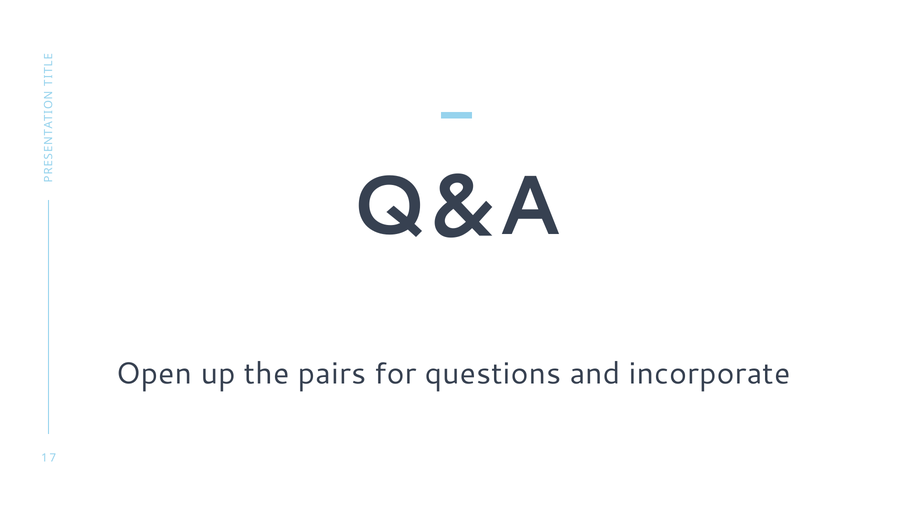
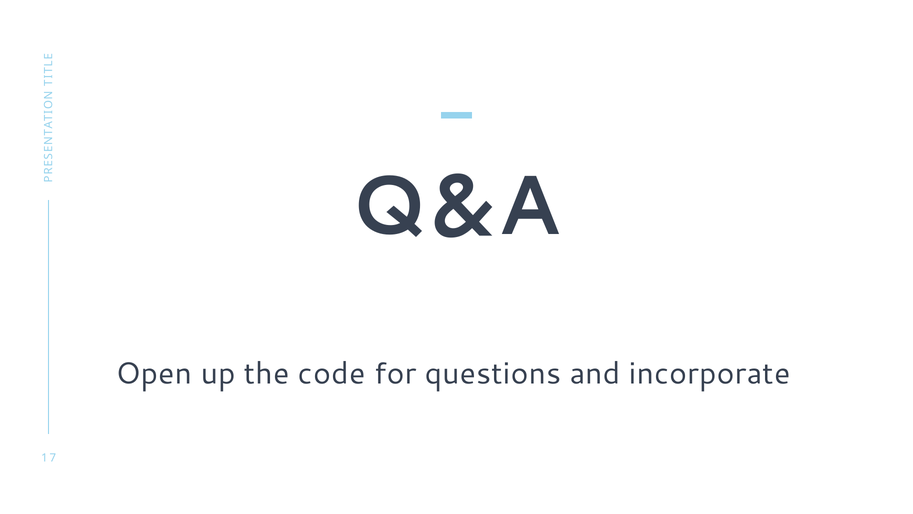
pairs: pairs -> code
